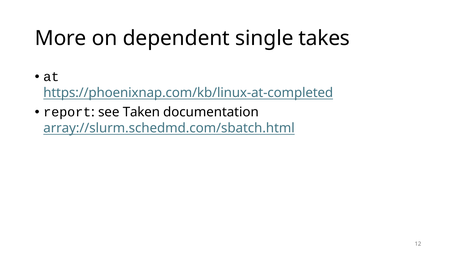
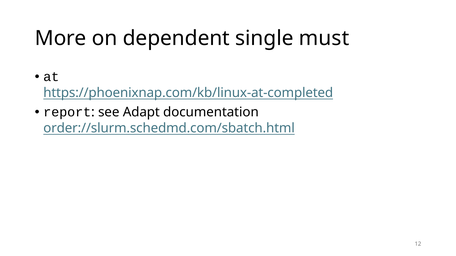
takes: takes -> must
Taken: Taken -> Adapt
array://slurm.schedmd.com/sbatch.html: array://slurm.schedmd.com/sbatch.html -> order://slurm.schedmd.com/sbatch.html
